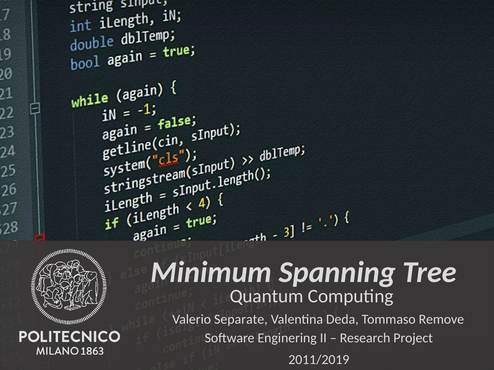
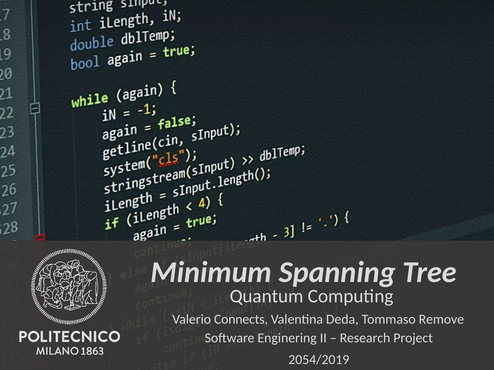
Separate: Separate -> Connects
2011/2019: 2011/2019 -> 2054/2019
